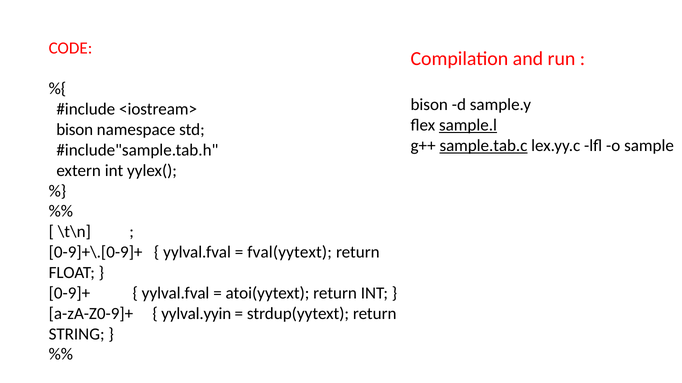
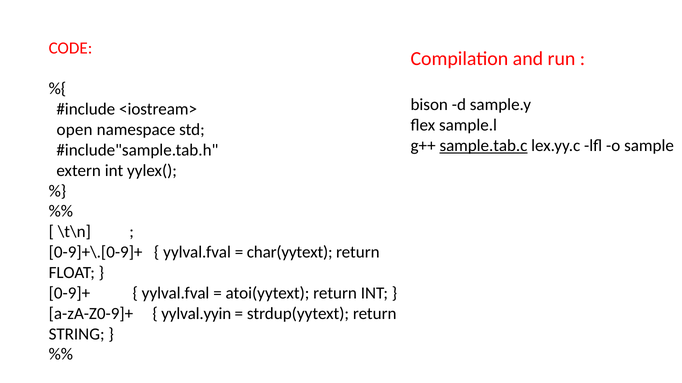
sample.l underline: present -> none
bison at (75, 130): bison -> open
fval(yytext: fval(yytext -> char(yytext
